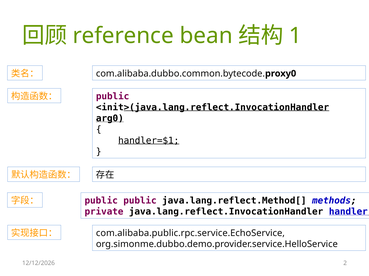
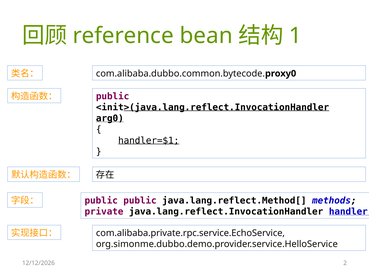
com.alibaba.public.rpc.service.EchoService: com.alibaba.public.rpc.service.EchoService -> com.alibaba.private.rpc.service.EchoService
